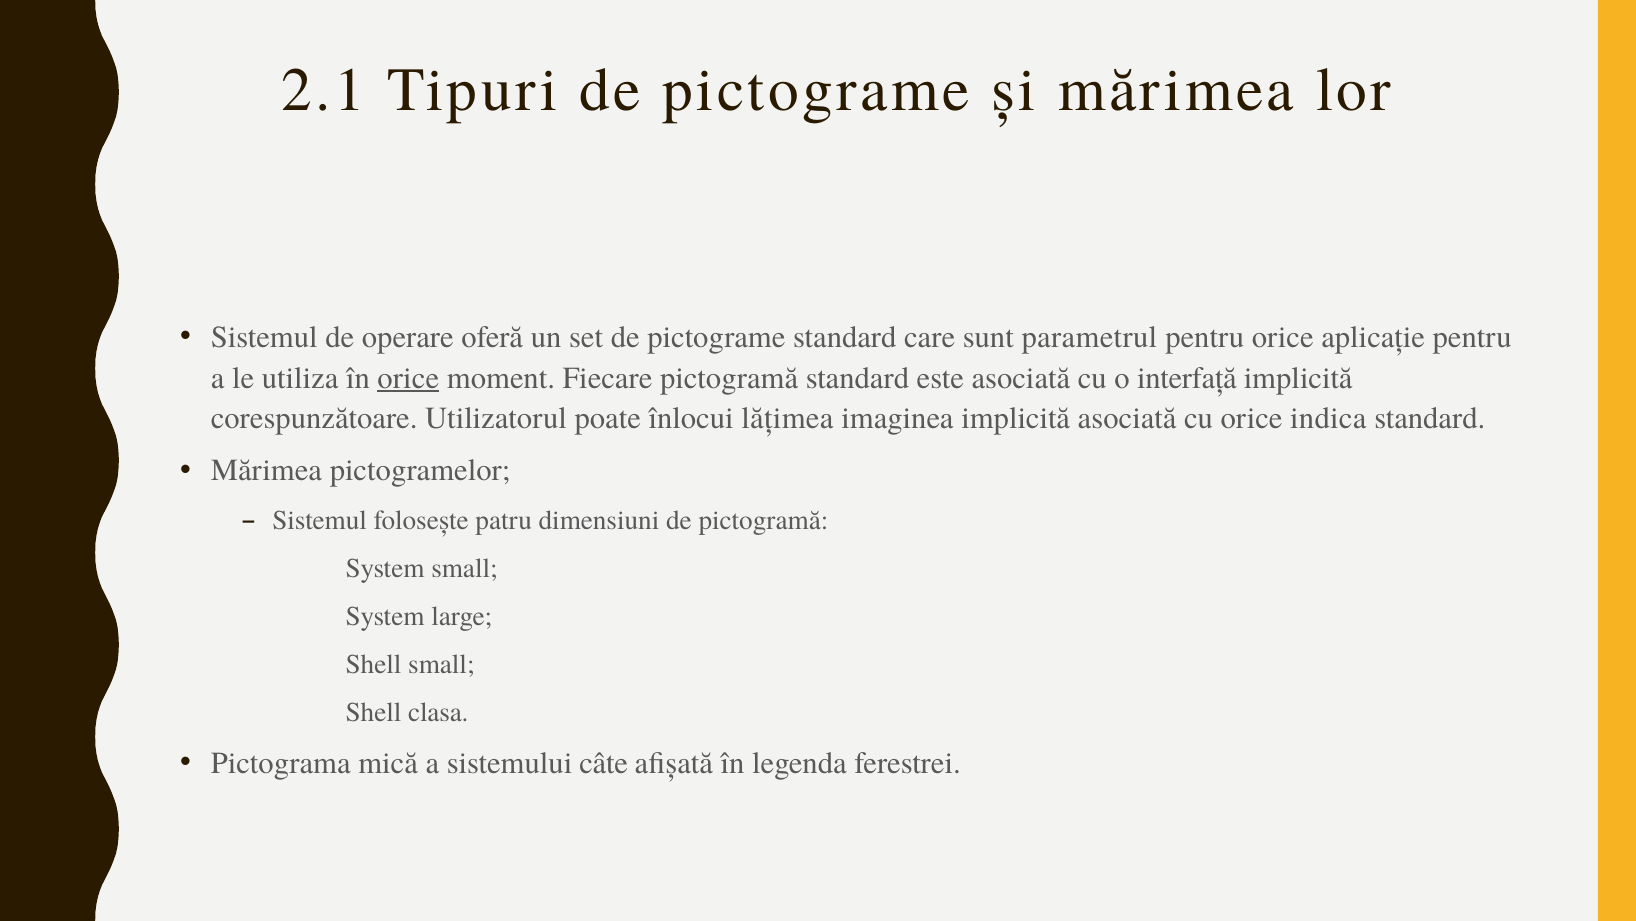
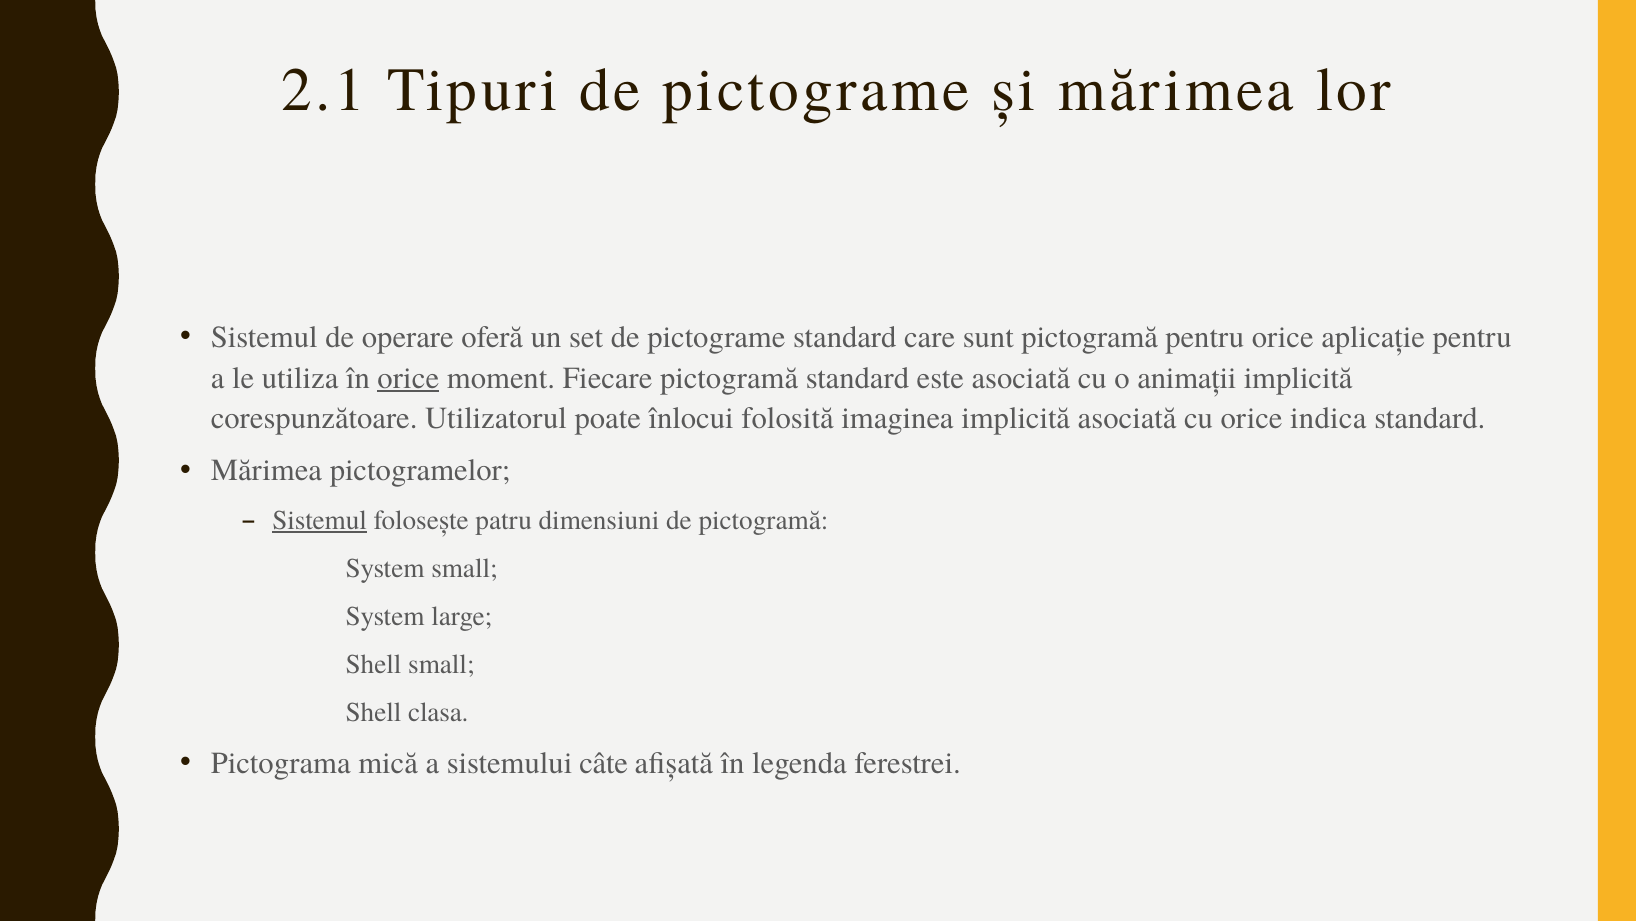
sunt parametrul: parametrul -> pictogramă
interfață: interfață -> animații
lățimea: lățimea -> folosită
Sistemul at (320, 520) underline: none -> present
